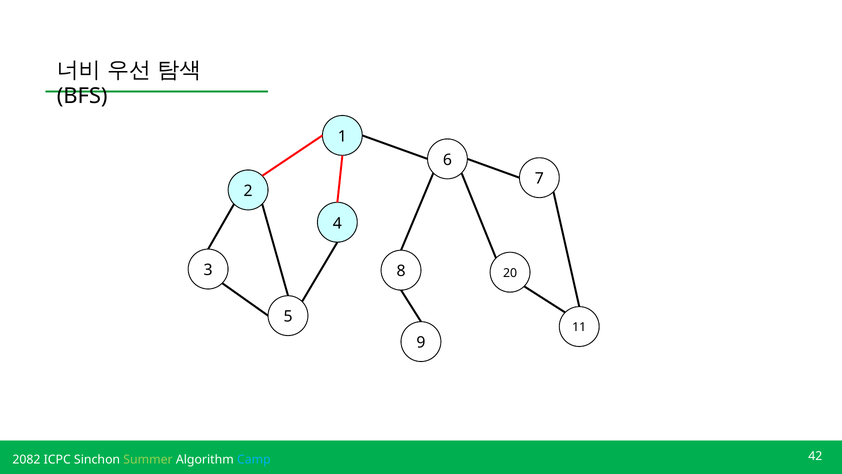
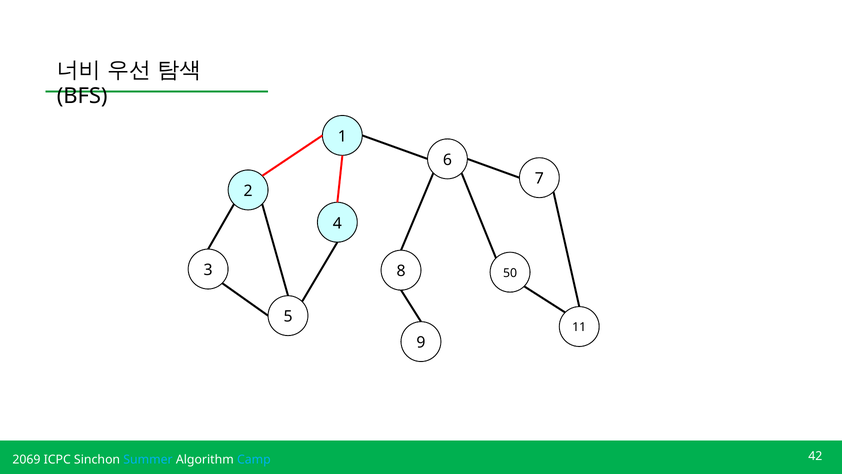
20: 20 -> 50
2082: 2082 -> 2069
Summer colour: light green -> light blue
